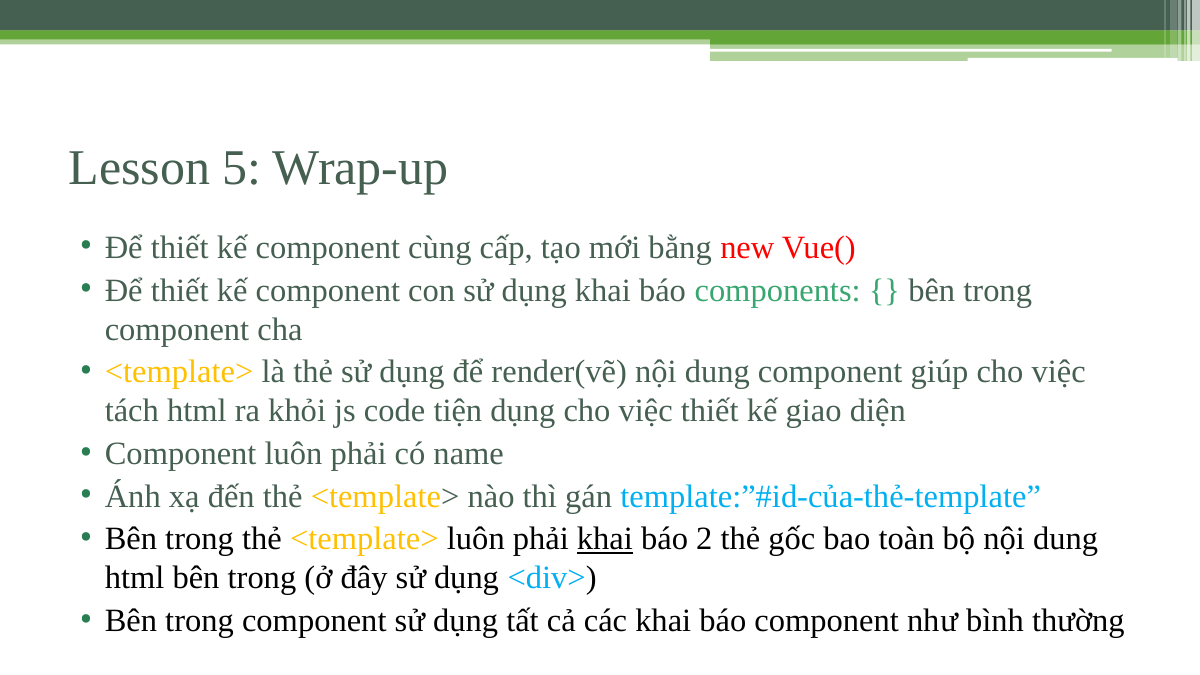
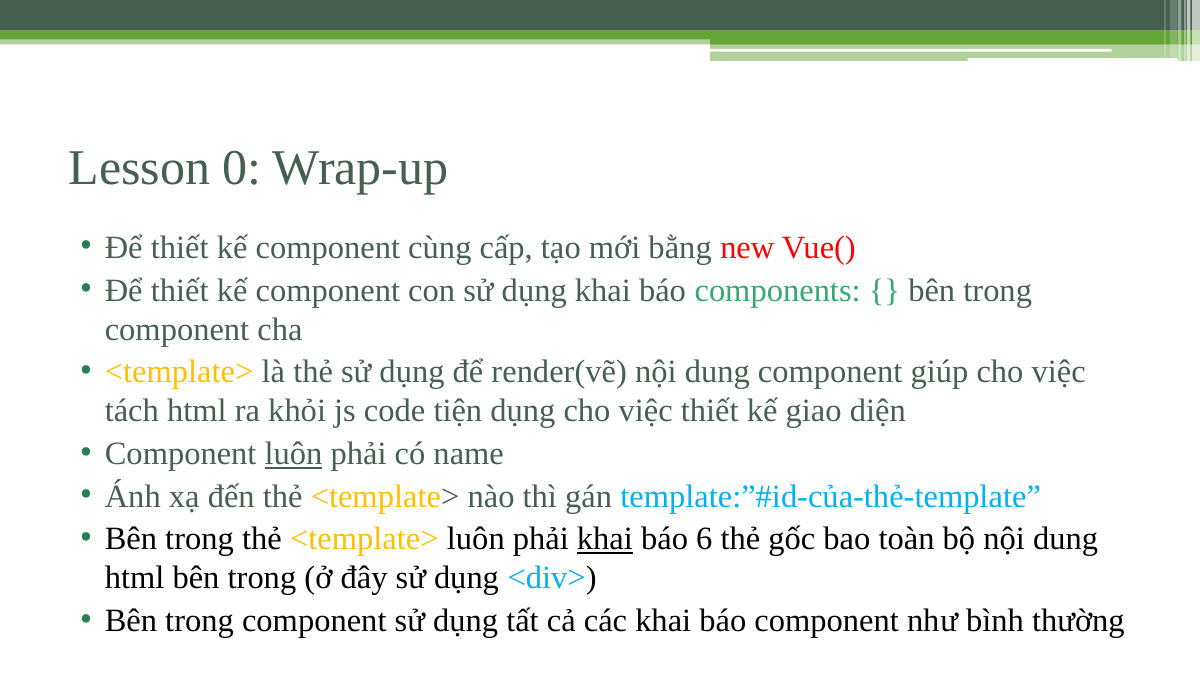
5: 5 -> 0
luôn at (294, 454) underline: none -> present
2: 2 -> 6
